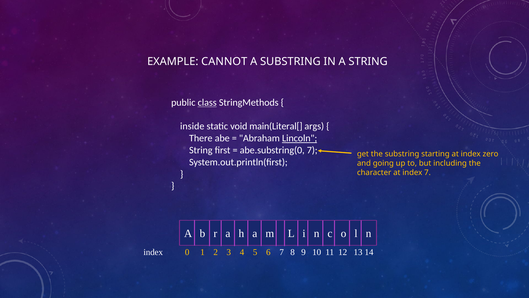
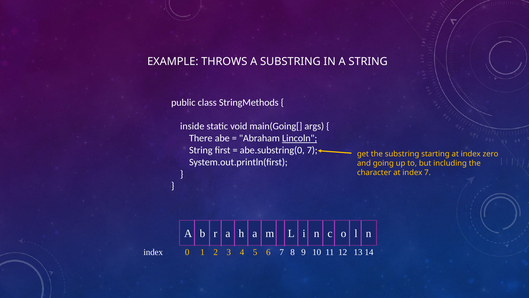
CANNOT: CANNOT -> THROWS
class underline: present -> none
main(Literal[: main(Literal[ -> main(Going[
